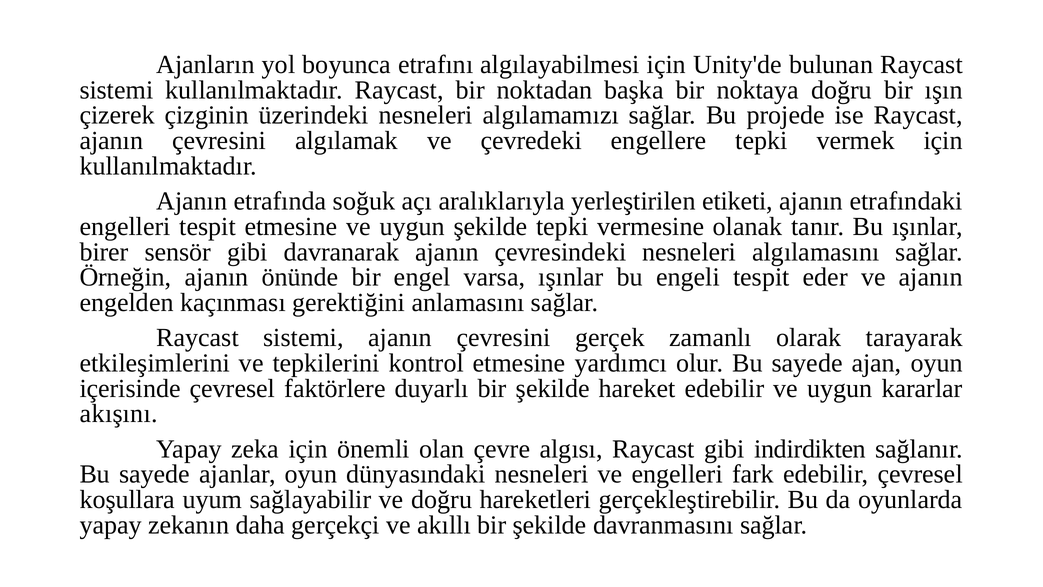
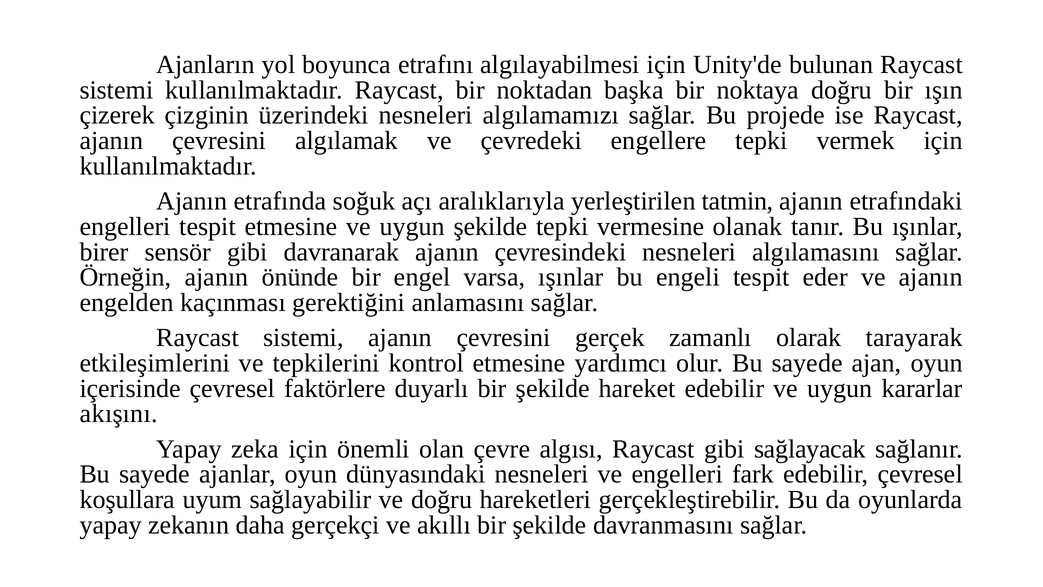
etiketi: etiketi -> tatmin
indirdikten: indirdikten -> sağlayacak
